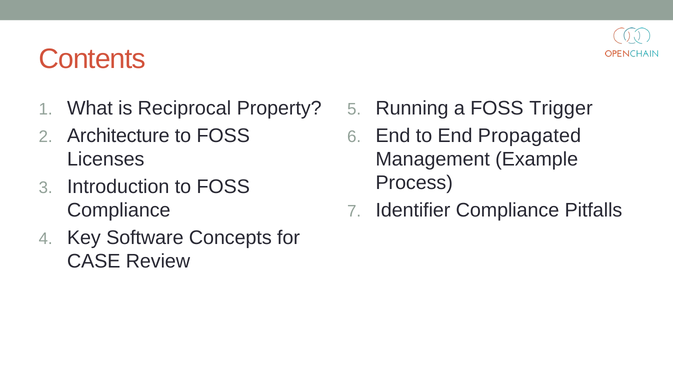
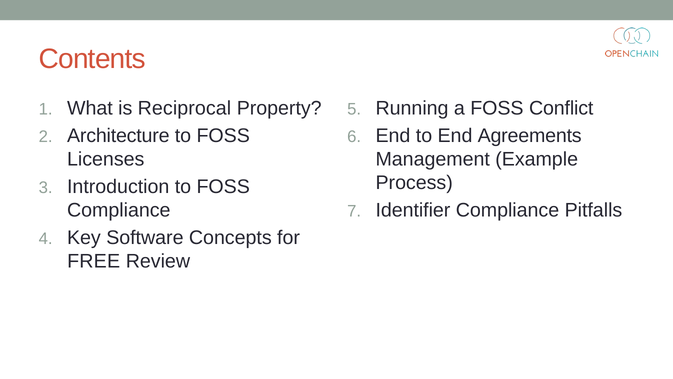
Trigger: Trigger -> Conflict
Propagated: Propagated -> Agreements
CASE: CASE -> FREE
